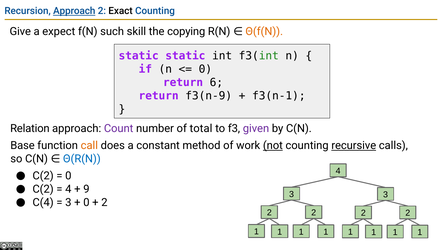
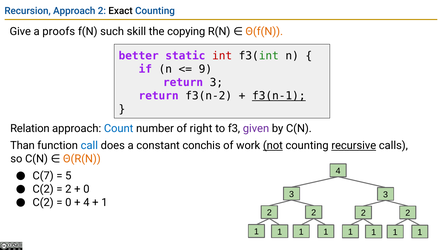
Approach at (74, 11) underline: present -> none
expect: expect -> proofs
static at (139, 56): static -> better
int colour: black -> red
0 at (205, 69): 0 -> 9
return 6: 6 -> 3
f3(n-9: f3(n-9 -> f3(n-2
f3(n-1 underline: none -> present
Count colour: purple -> blue
total: total -> right
Base: Base -> Than
call colour: orange -> blue
method: method -> conchis
Θ(R(N colour: blue -> orange
C(2 at (43, 176): C(2 -> C(7
0 at (68, 176): 0 -> 5
4 at (68, 189): 4 -> 2
9 at (86, 189): 9 -> 0
C(4 at (43, 202): C(4 -> C(2
3 at (68, 202): 3 -> 0
0 at (86, 202): 0 -> 4
2 at (104, 202): 2 -> 1
